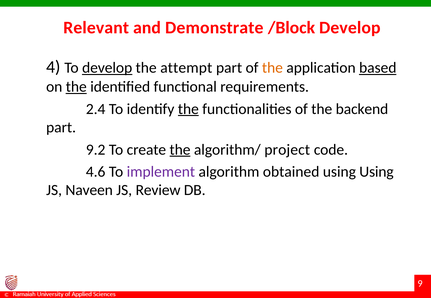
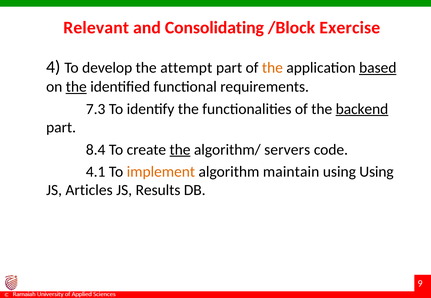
Demonstrate: Demonstrate -> Consolidating
/Block Develop: Develop -> Exercise
develop at (107, 68) underline: present -> none
2.4: 2.4 -> 7.3
the at (188, 109) underline: present -> none
backend underline: none -> present
9.2: 9.2 -> 8.4
project: project -> servers
4.6: 4.6 -> 4.1
implement colour: purple -> orange
obtained: obtained -> maintain
Naveen: Naveen -> Articles
Review: Review -> Results
